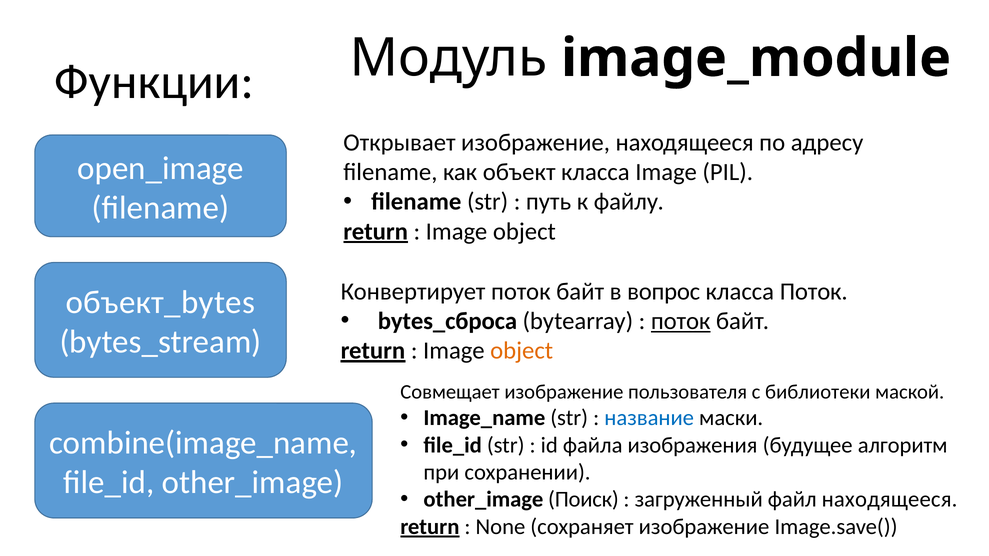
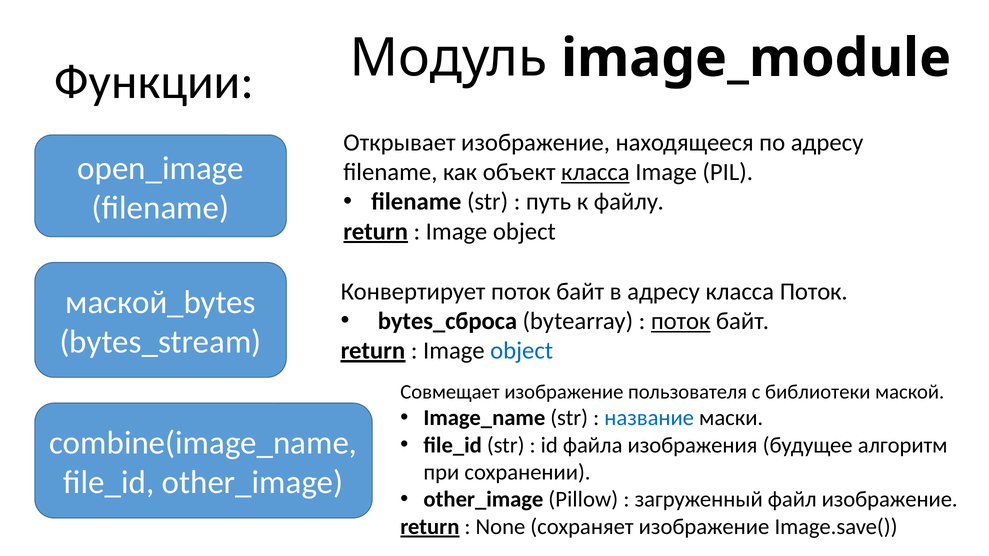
класса at (595, 172) underline: none -> present
в вопрос: вопрос -> адресу
объект_bytes: объект_bytes -> маской_bytes
object at (522, 351) colour: orange -> blue
Поиск: Поиск -> Pillow
файл находящееся: находящееся -> изображение
